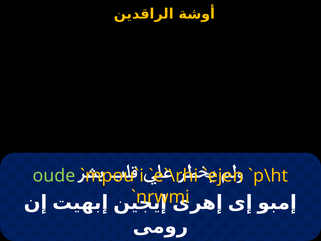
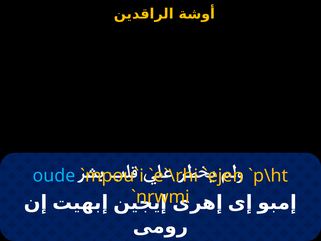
oude colour: light green -> light blue
